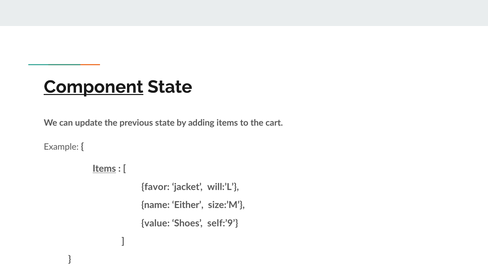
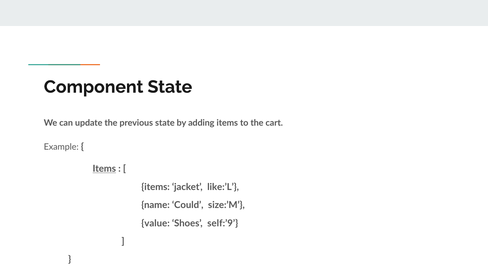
Component underline: present -> none
favor at (156, 187): favor -> items
will:’L: will:’L -> like:’L
Either: Either -> Could
